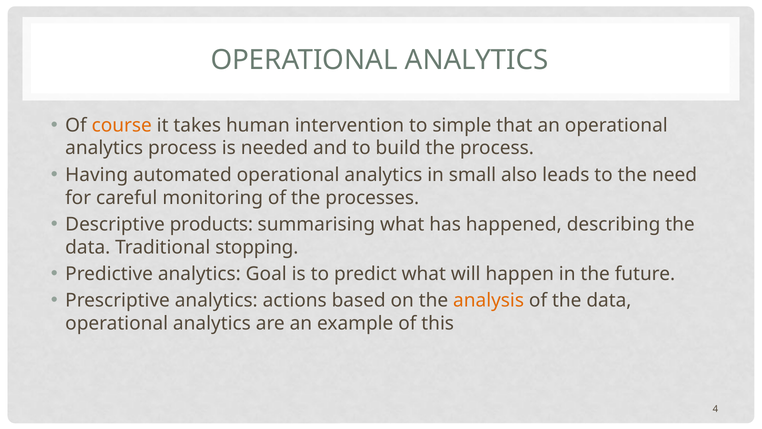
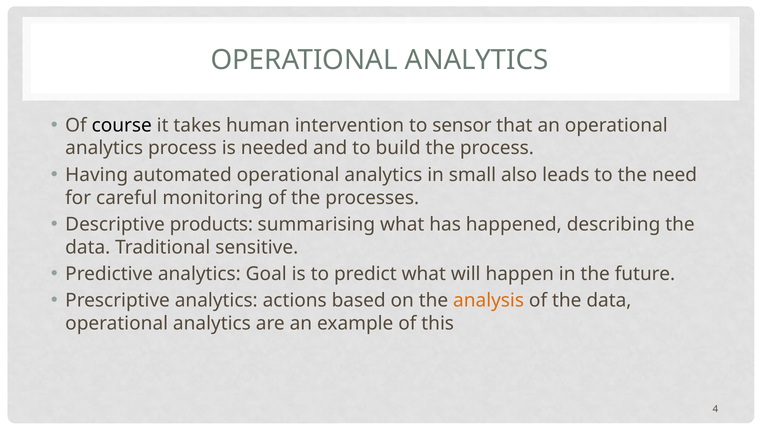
course colour: orange -> black
simple: simple -> sensor
stopping: stopping -> sensitive
